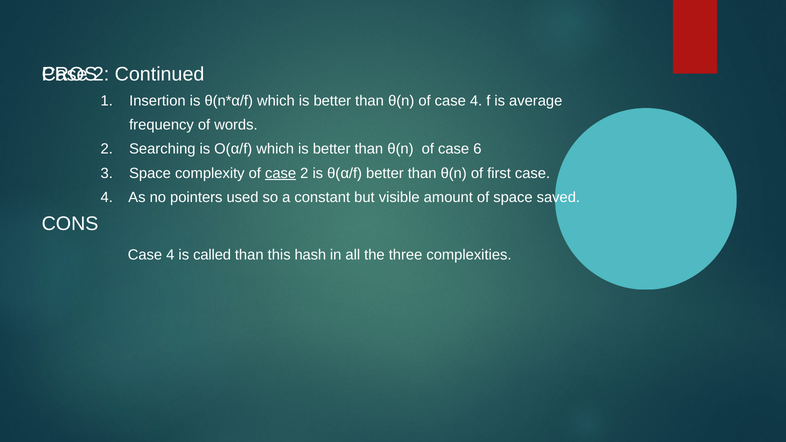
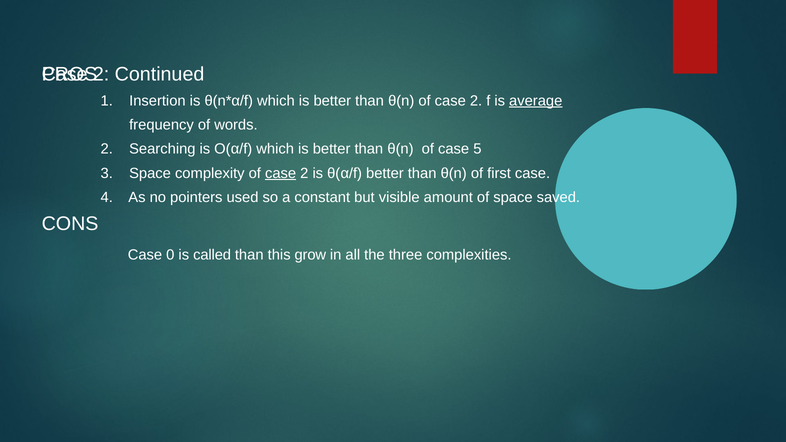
θ(n of case 4: 4 -> 2
average underline: none -> present
6: 6 -> 5
4 at (170, 255): 4 -> 0
hash: hash -> grow
